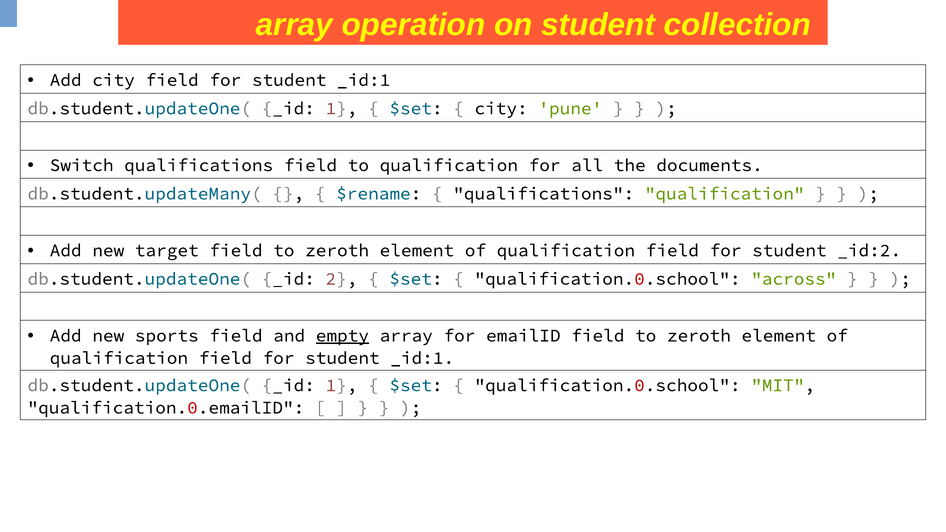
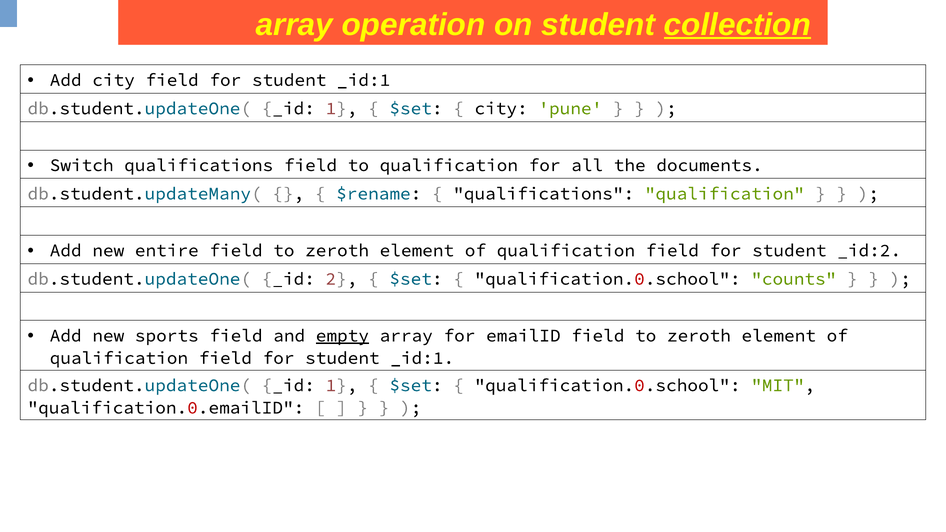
collection underline: none -> present
target: target -> entire
across: across -> counts
